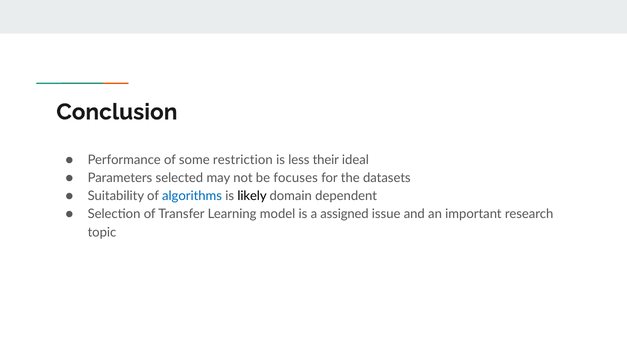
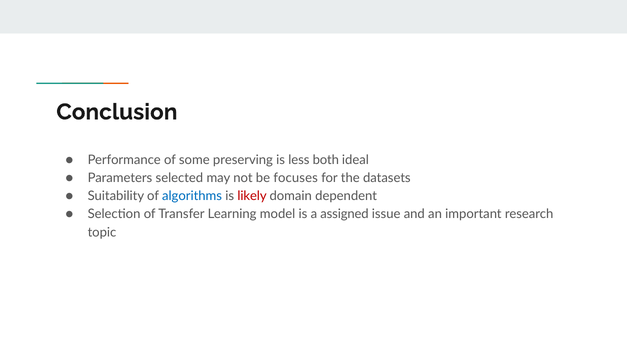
restriction: restriction -> preserving
their: their -> both
likely colour: black -> red
